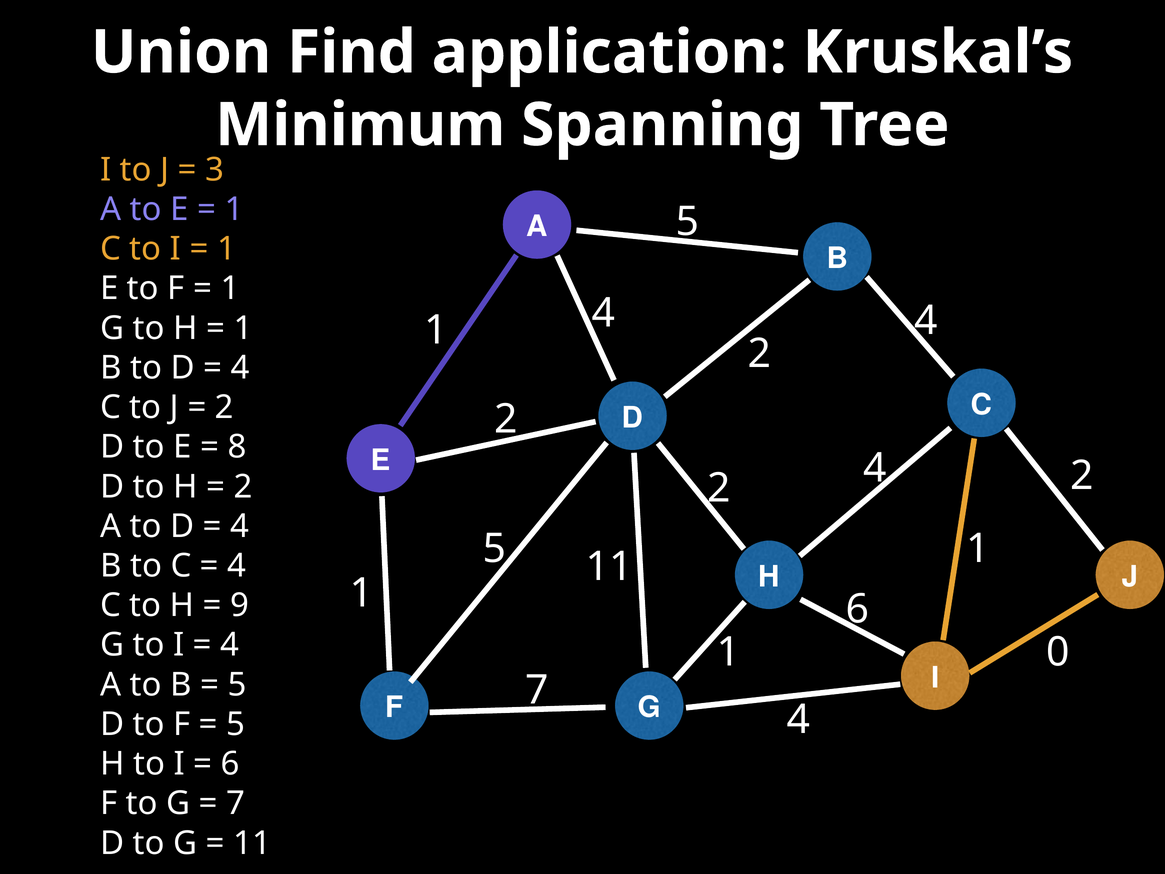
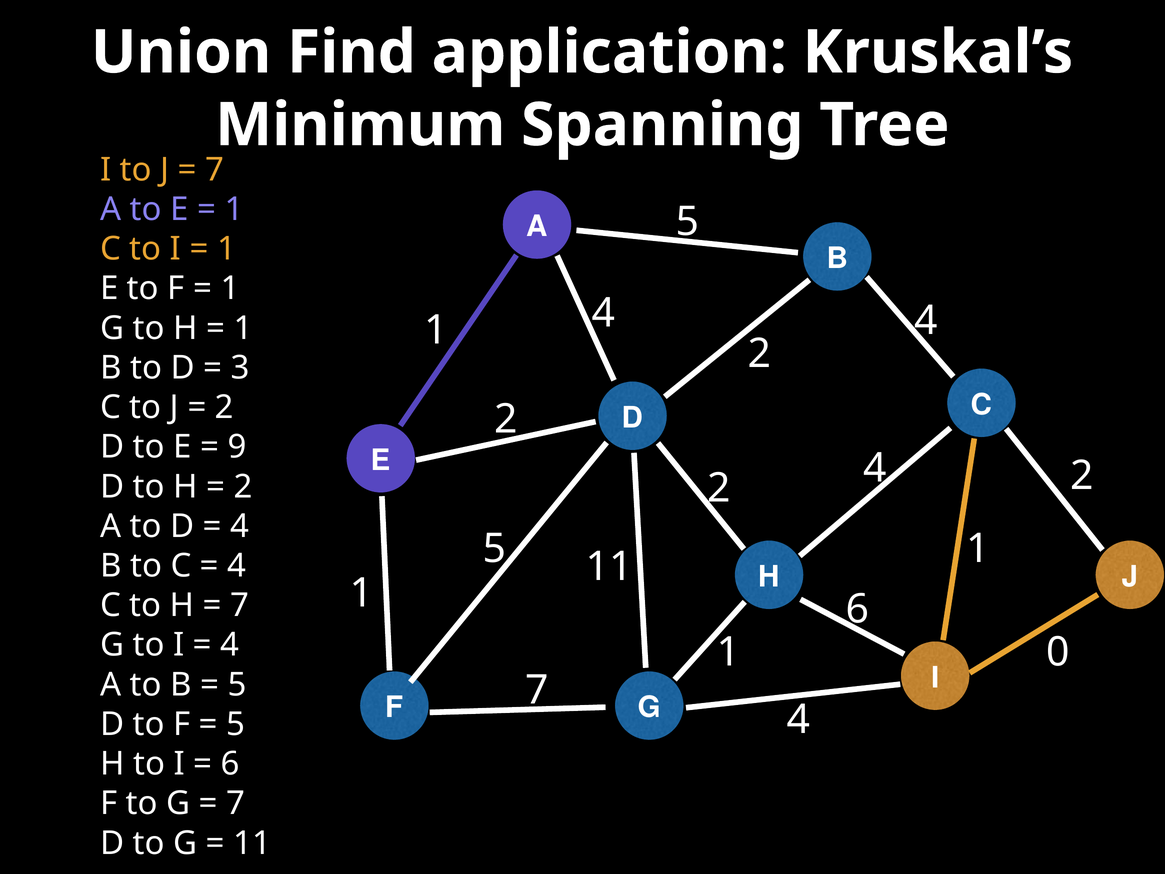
3 at (215, 170): 3 -> 7
4 at (240, 368): 4 -> 3
8: 8 -> 9
9 at (240, 605): 9 -> 7
